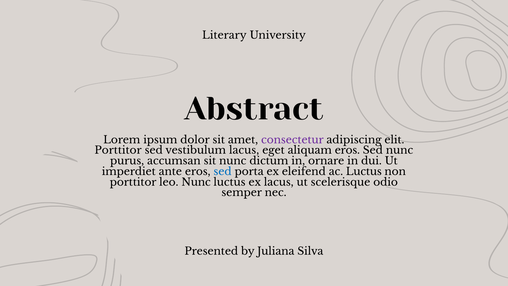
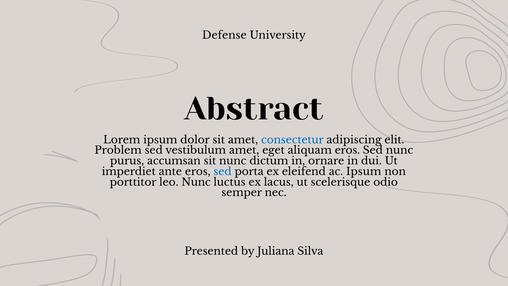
Literary: Literary -> Defense
consectetur colour: purple -> blue
Porttitor at (118, 150): Porttitor -> Problem
vestibulum lacus: lacus -> amet
ac Luctus: Luctus -> Ipsum
